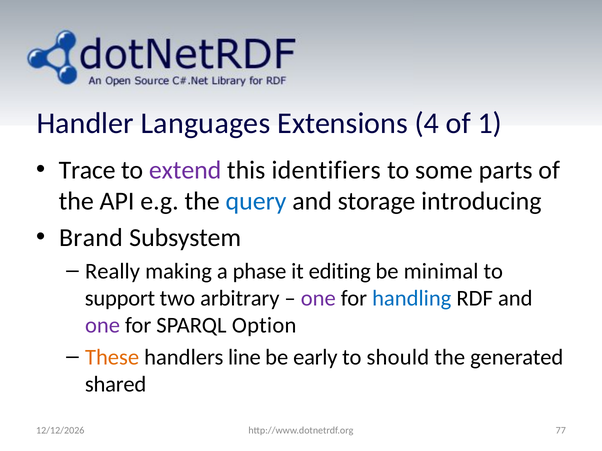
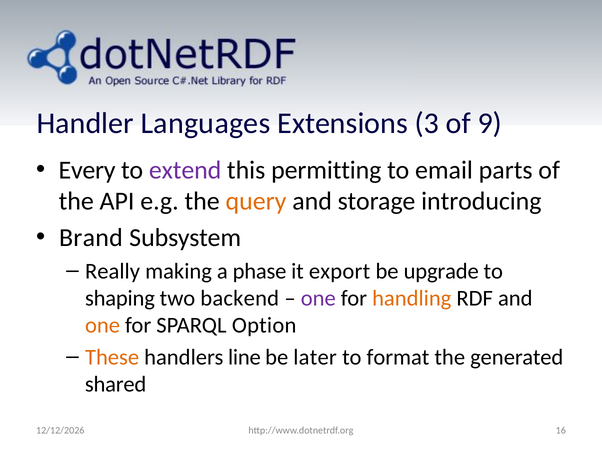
4: 4 -> 3
1: 1 -> 9
Trace: Trace -> Every
identifiers: identifiers -> permitting
some: some -> email
query colour: blue -> orange
editing: editing -> export
minimal: minimal -> upgrade
support: support -> shaping
arbitrary: arbitrary -> backend
handling colour: blue -> orange
one at (103, 326) colour: purple -> orange
early: early -> later
should: should -> format
77: 77 -> 16
